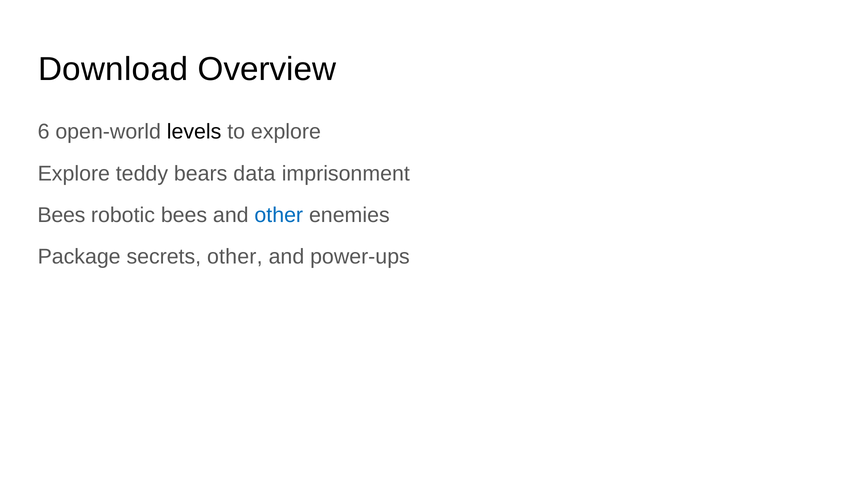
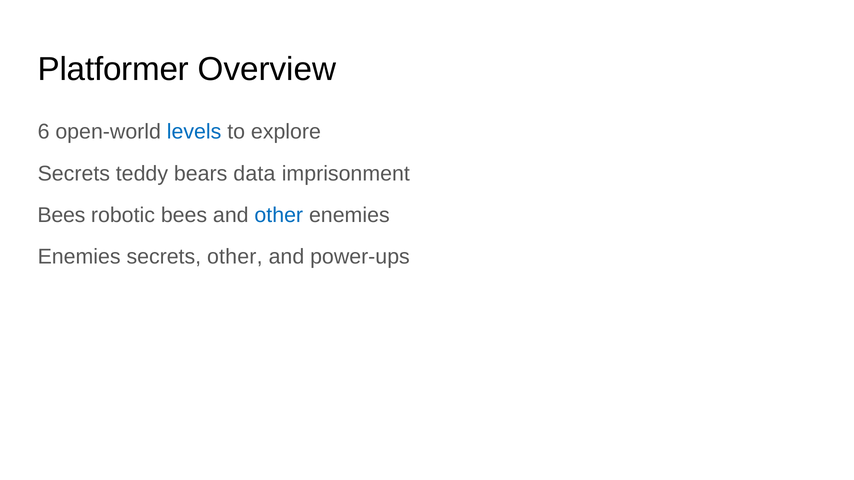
Download: Download -> Platformer
levels colour: black -> blue
Explore at (74, 174): Explore -> Secrets
Package at (79, 257): Package -> Enemies
